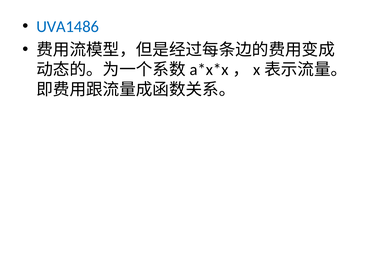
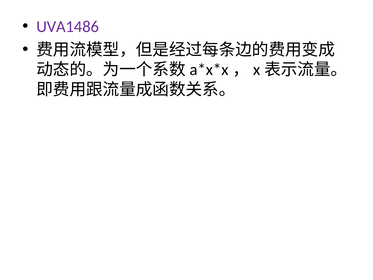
UVA1486 colour: blue -> purple
